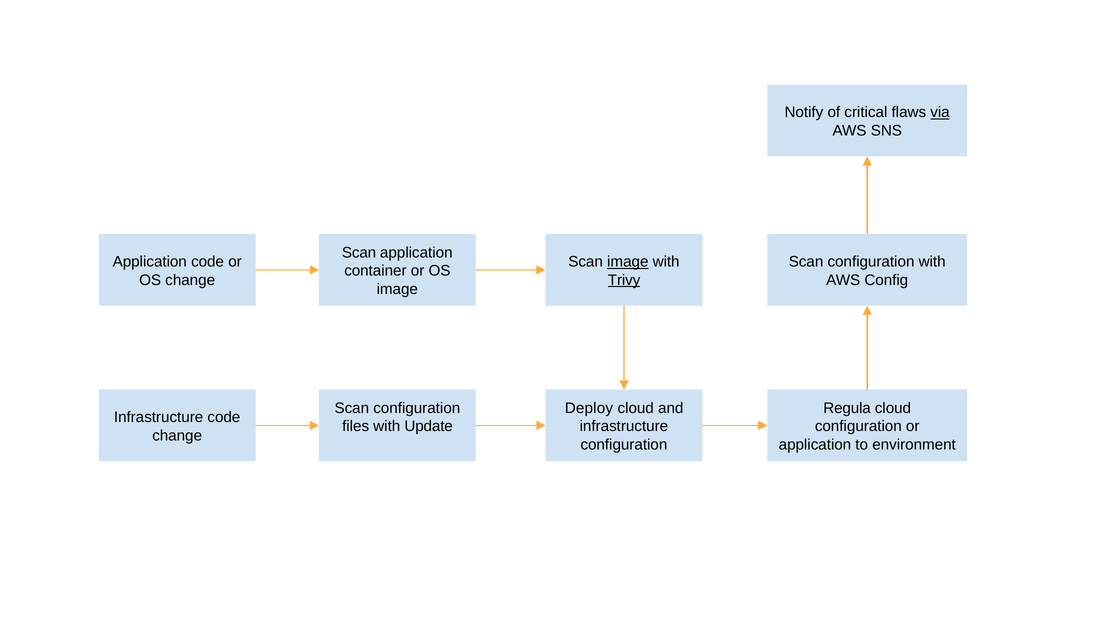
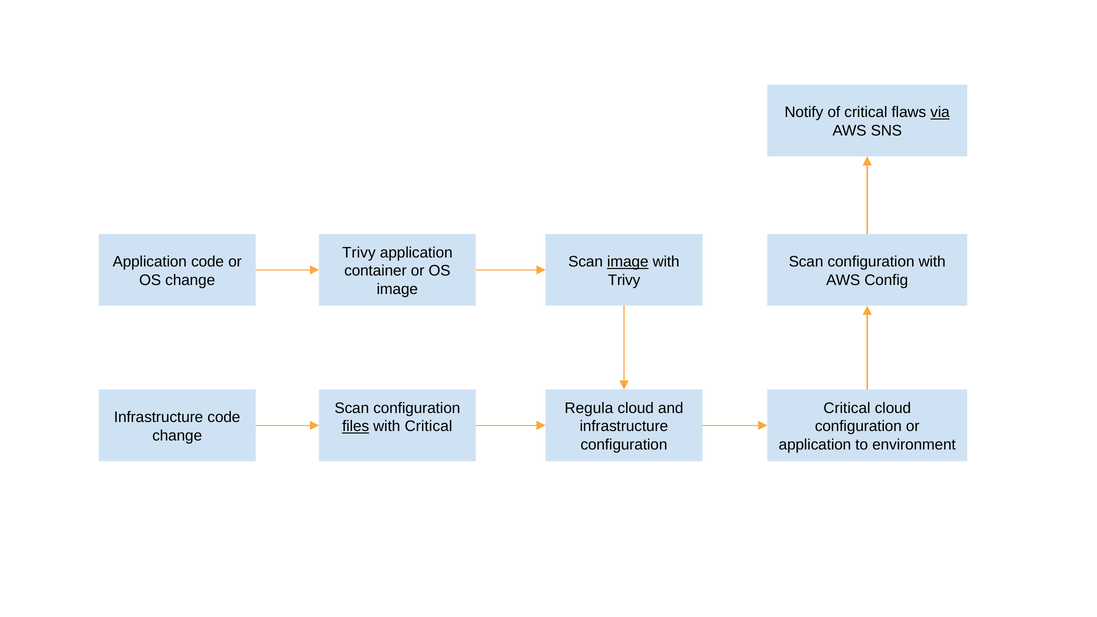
Scan at (359, 253): Scan -> Trivy
Trivy at (624, 280) underline: present -> none
Deploy: Deploy -> Regula
Regula at (847, 408): Regula -> Critical
files underline: none -> present
with Update: Update -> Critical
